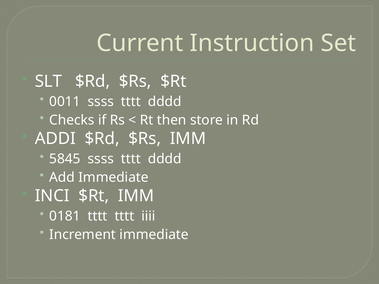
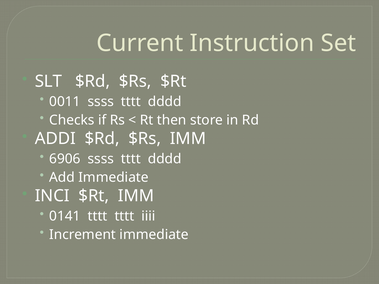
5845: 5845 -> 6906
0181: 0181 -> 0141
